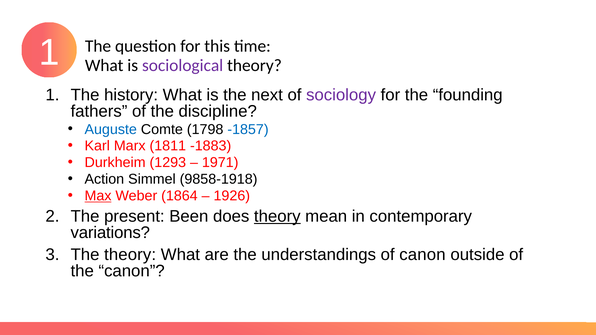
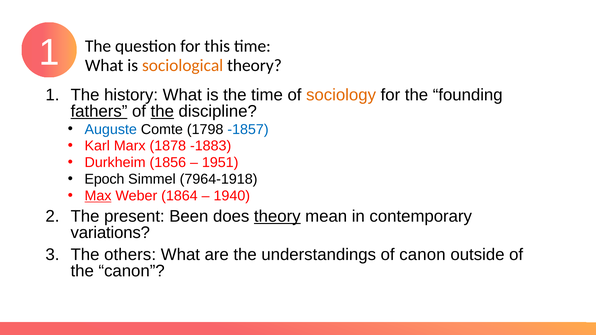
sociological colour: purple -> orange
the next: next -> time
sociology colour: purple -> orange
fathers underline: none -> present
the at (162, 111) underline: none -> present
1811: 1811 -> 1878
1293: 1293 -> 1856
1971: 1971 -> 1951
Action: Action -> Epoch
9858-1918: 9858-1918 -> 7964-1918
1926: 1926 -> 1940
The theory: theory -> others
